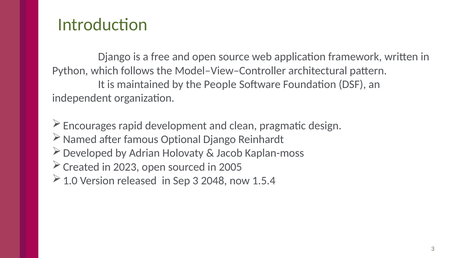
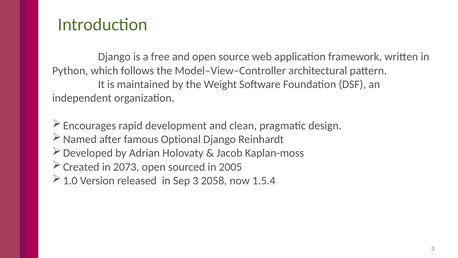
People: People -> Weight
2023: 2023 -> 2073
2048: 2048 -> 2058
